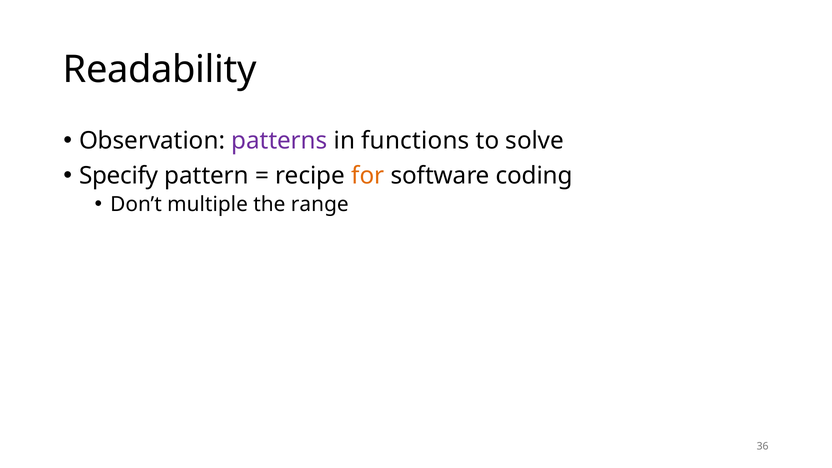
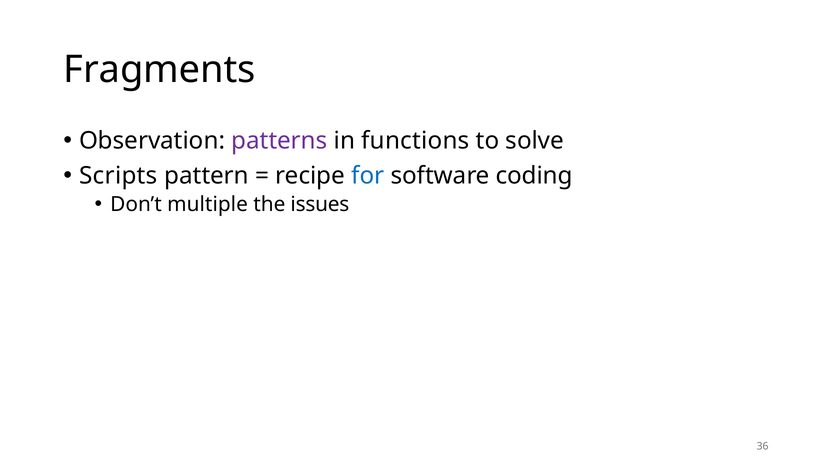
Readability: Readability -> Fragments
Specify: Specify -> Scripts
for colour: orange -> blue
range: range -> issues
